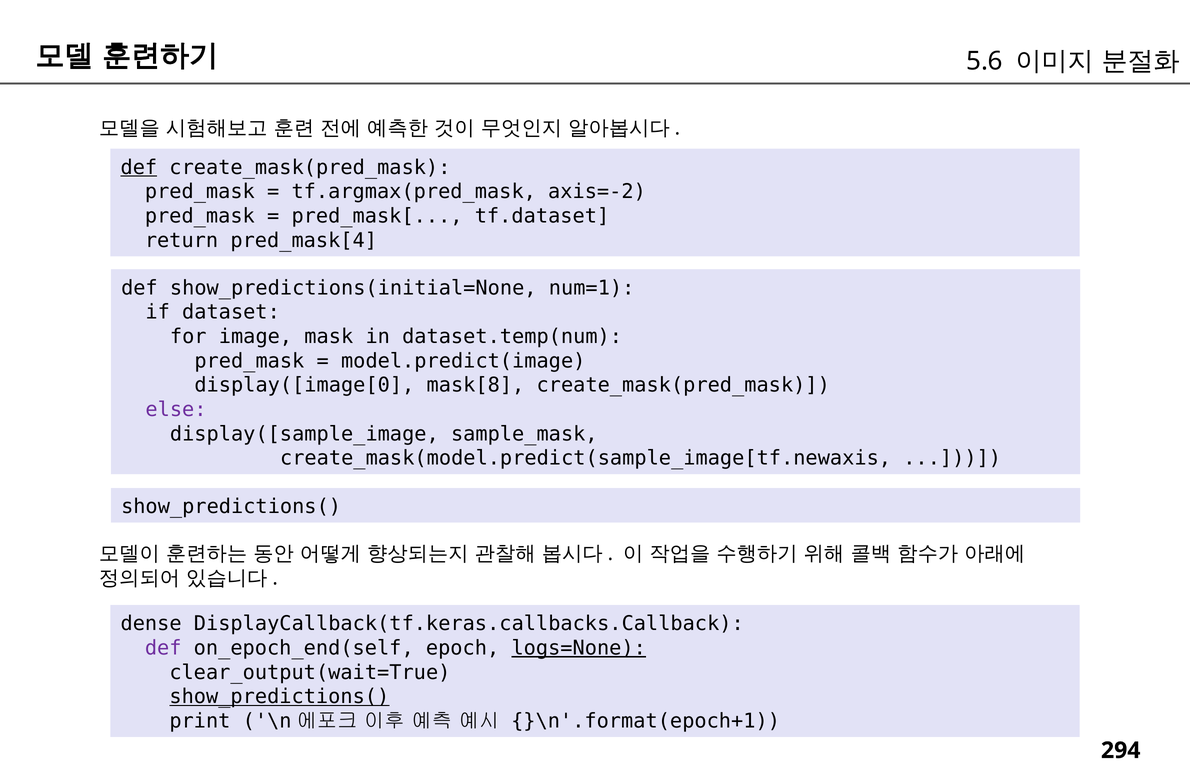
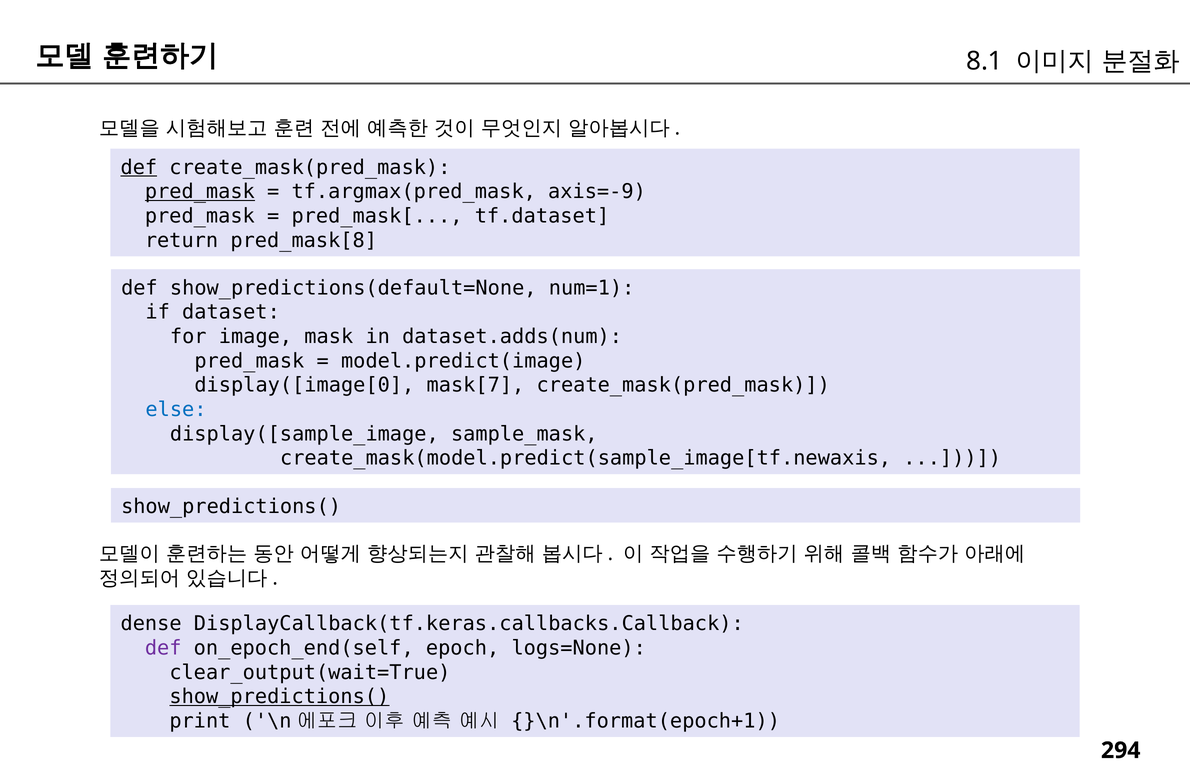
5.6: 5.6 -> 8.1
pred_mask at (200, 192) underline: none -> present
axis=-2: axis=-2 -> axis=-9
pred_mask[4: pred_mask[4 -> pred_mask[8
show_predictions(initial=None: show_predictions(initial=None -> show_predictions(default=None
dataset.temp(num: dataset.temp(num -> dataset.adds(num
mask[8: mask[8 -> mask[7
else colour: purple -> blue
logs=None underline: present -> none
